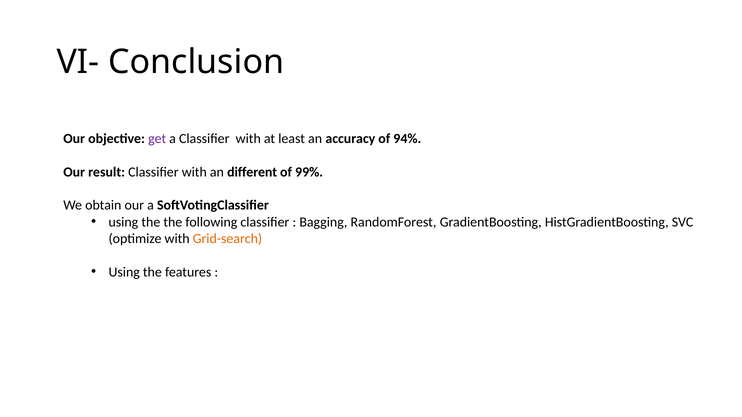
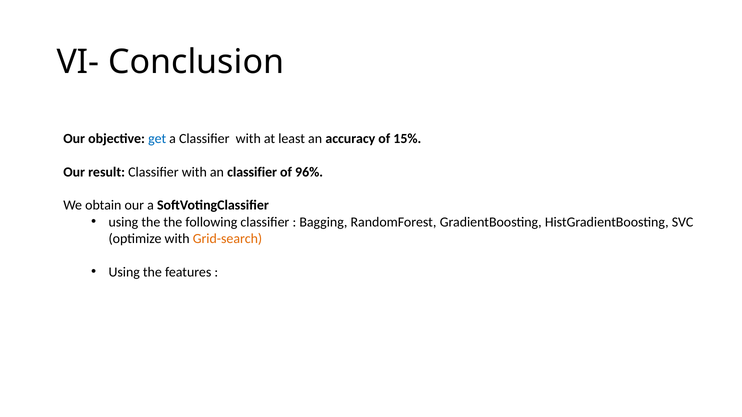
get colour: purple -> blue
94%: 94% -> 15%
an different: different -> classifier
99%: 99% -> 96%
